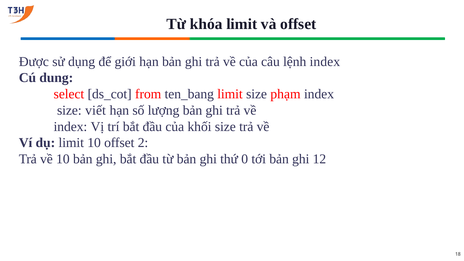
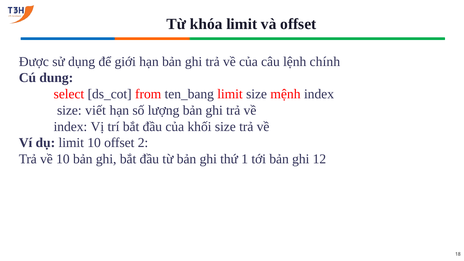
lệnh index: index -> chính
phạm: phạm -> mệnh
0: 0 -> 1
